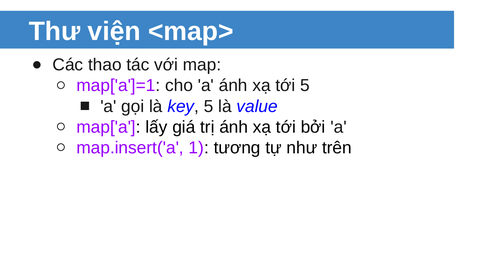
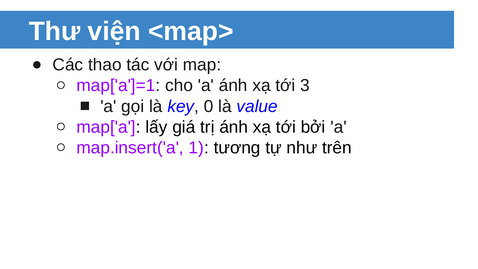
tới 5: 5 -> 3
key 5: 5 -> 0
